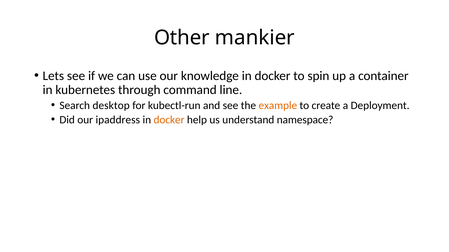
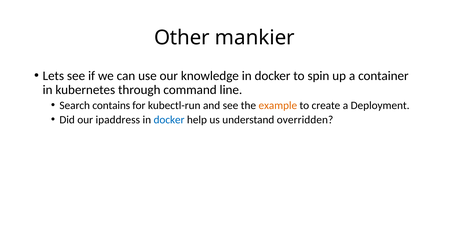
desktop: desktop -> contains
docker at (169, 120) colour: orange -> blue
namespace: namespace -> overridden
